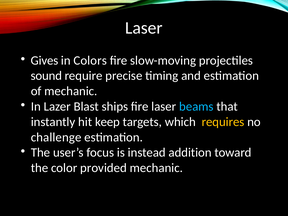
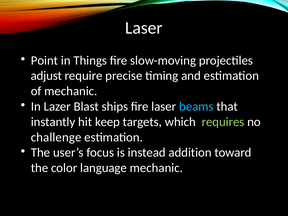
Gives: Gives -> Point
Colors: Colors -> Things
sound: sound -> adjust
requires colour: yellow -> light green
provided: provided -> language
